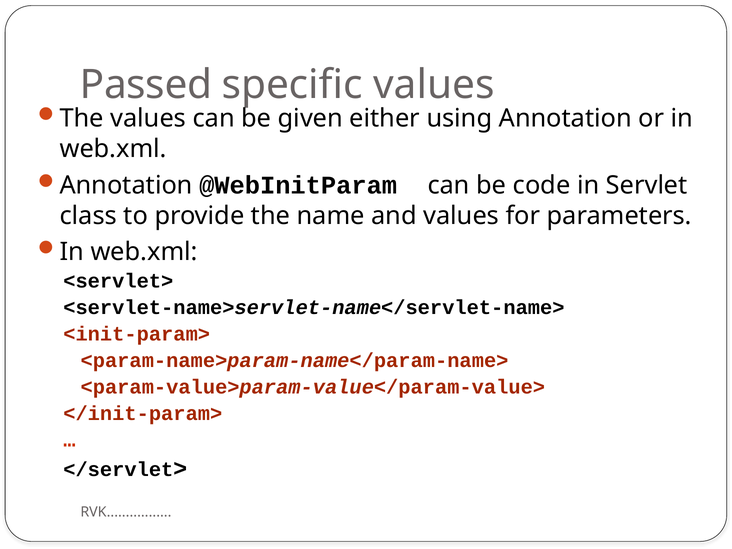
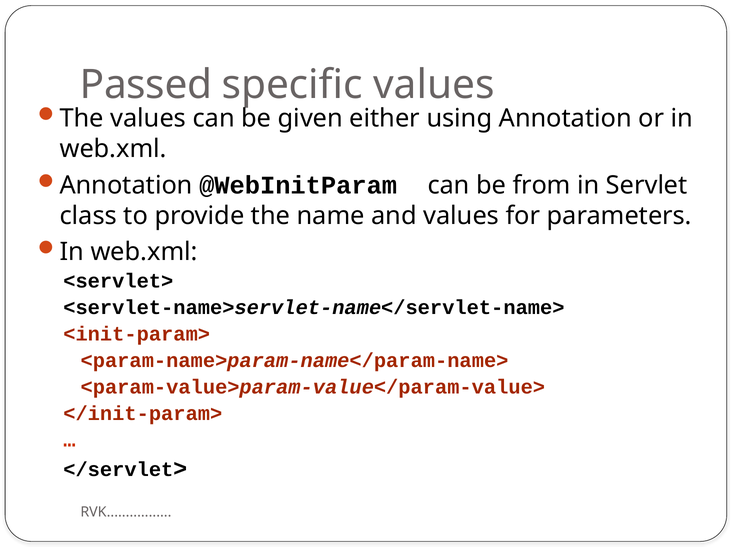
code: code -> from
